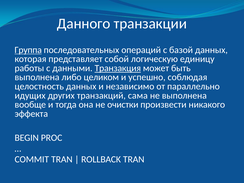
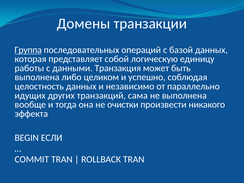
Данного: Данного -> Домены
Транзакция underline: present -> none
PROC: PROC -> ЕСЛИ
